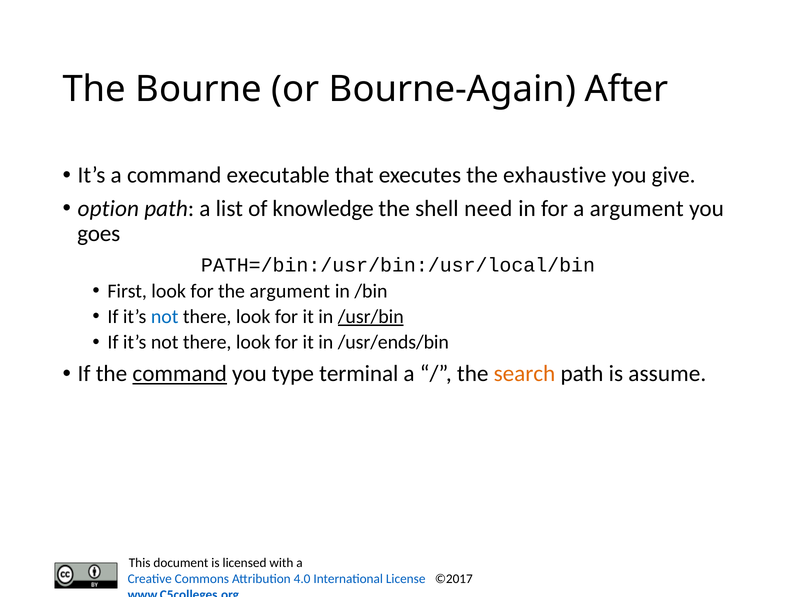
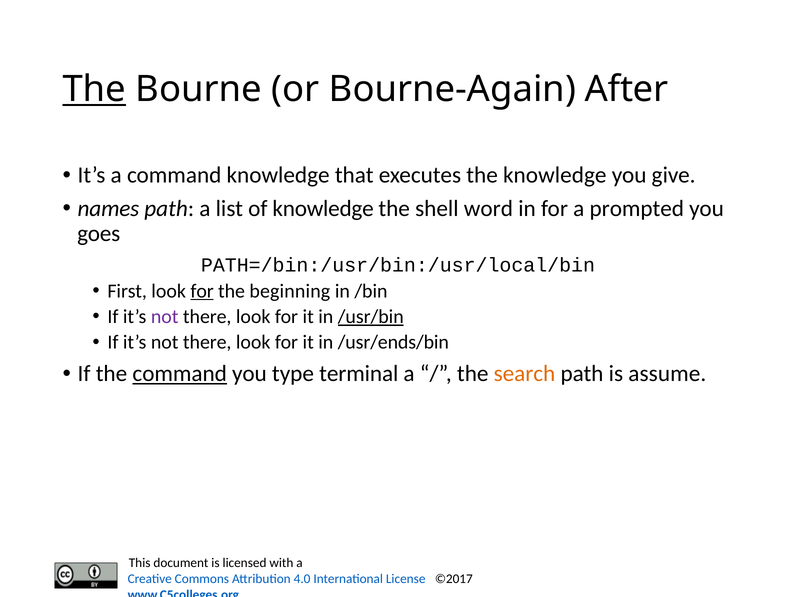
The at (94, 89) underline: none -> present
command executable: executable -> knowledge
the exhaustive: exhaustive -> knowledge
option: option -> names
need: need -> word
a argument: argument -> prompted
for at (202, 291) underline: none -> present
the argument: argument -> beginning
not at (165, 317) colour: blue -> purple
